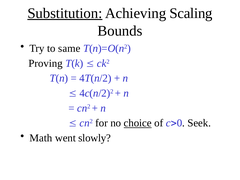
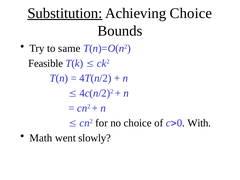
Achieving Scaling: Scaling -> Choice
Proving: Proving -> Feasible
choice at (138, 123) underline: present -> none
Seek: Seek -> With
